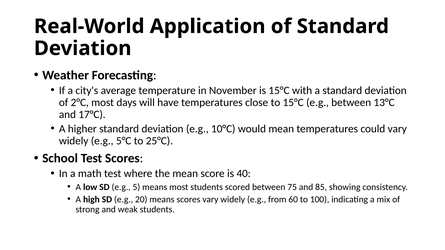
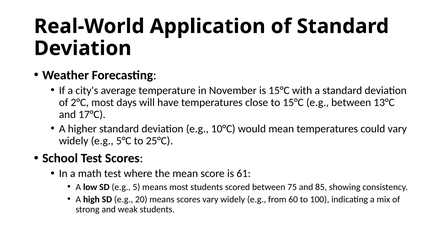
40: 40 -> 61
